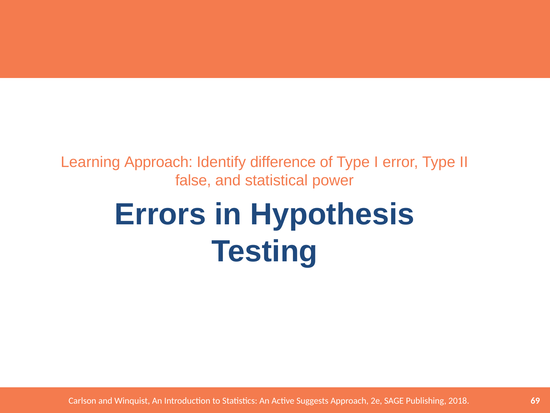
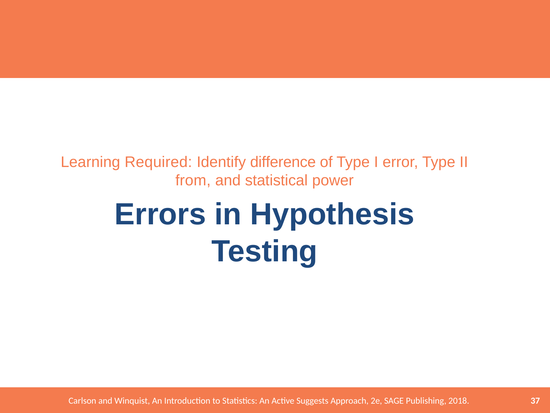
Learning Approach: Approach -> Required
false: false -> from
69: 69 -> 37
